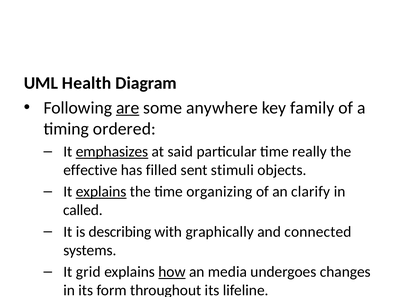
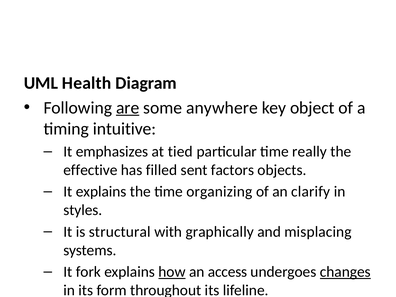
family: family -> object
ordered: ordered -> intuitive
emphasizes underline: present -> none
said: said -> tied
stimuli: stimuli -> factors
explains at (101, 192) underline: present -> none
called: called -> styles
describing: describing -> structural
connected: connected -> misplacing
grid: grid -> fork
media: media -> access
changes underline: none -> present
